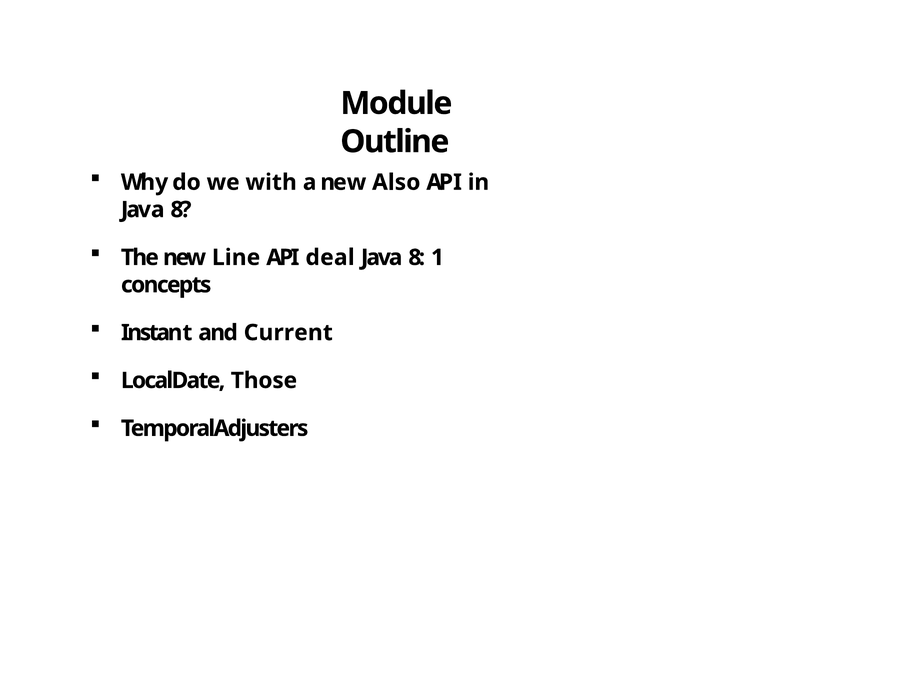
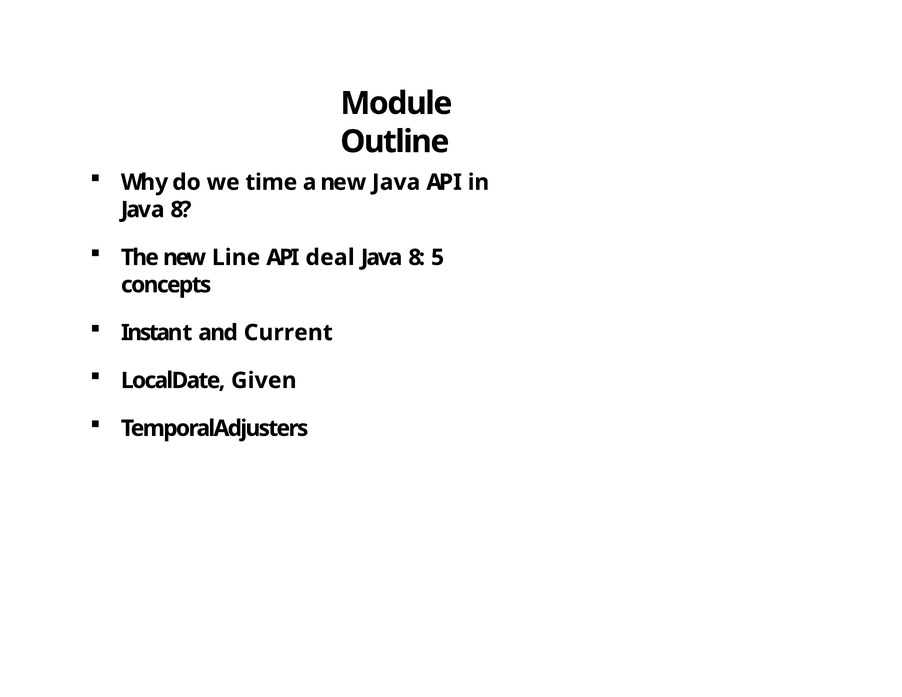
with: with -> time
new Also: Also -> Java
1: 1 -> 5
Those: Those -> Given
